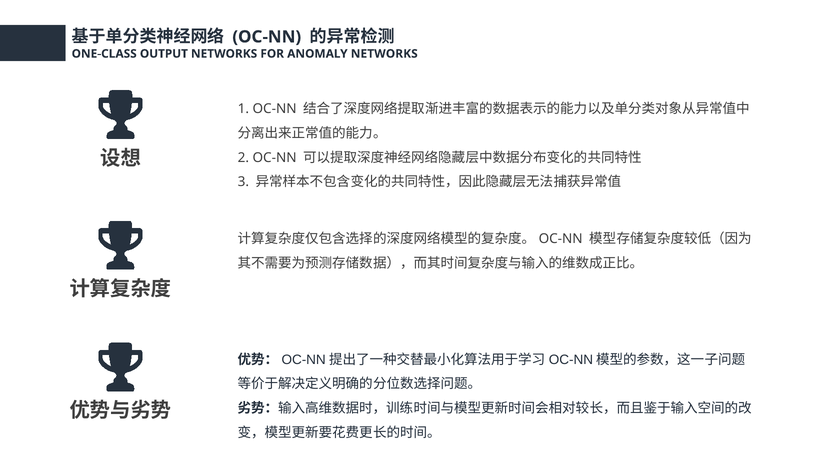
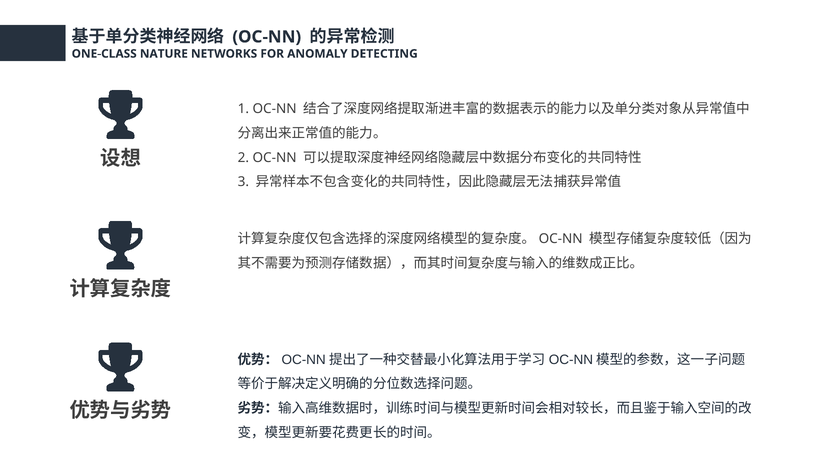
OUTPUT: OUTPUT -> NATURE
ANOMALY NETWORKS: NETWORKS -> DETECTING
